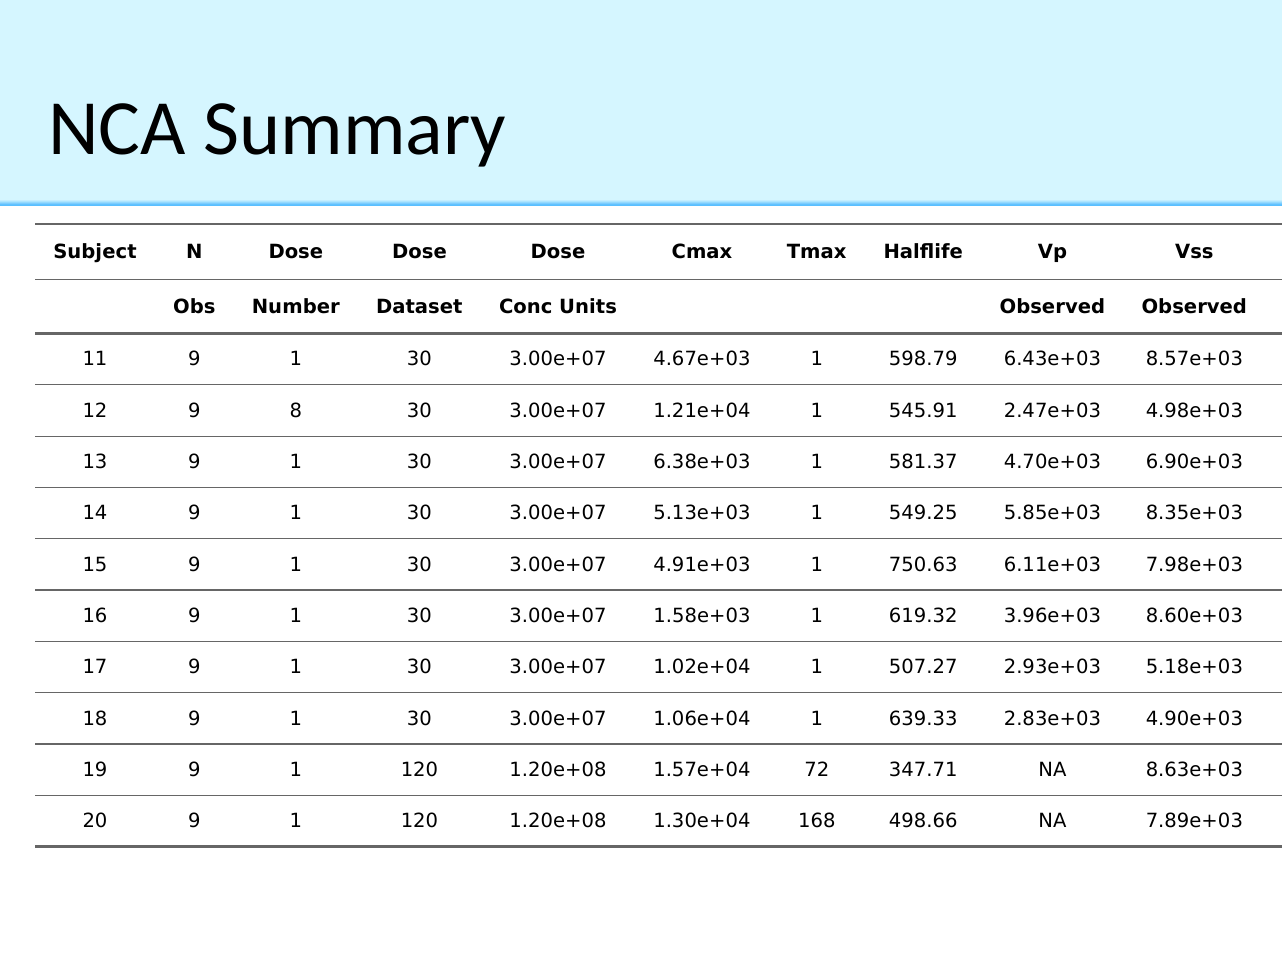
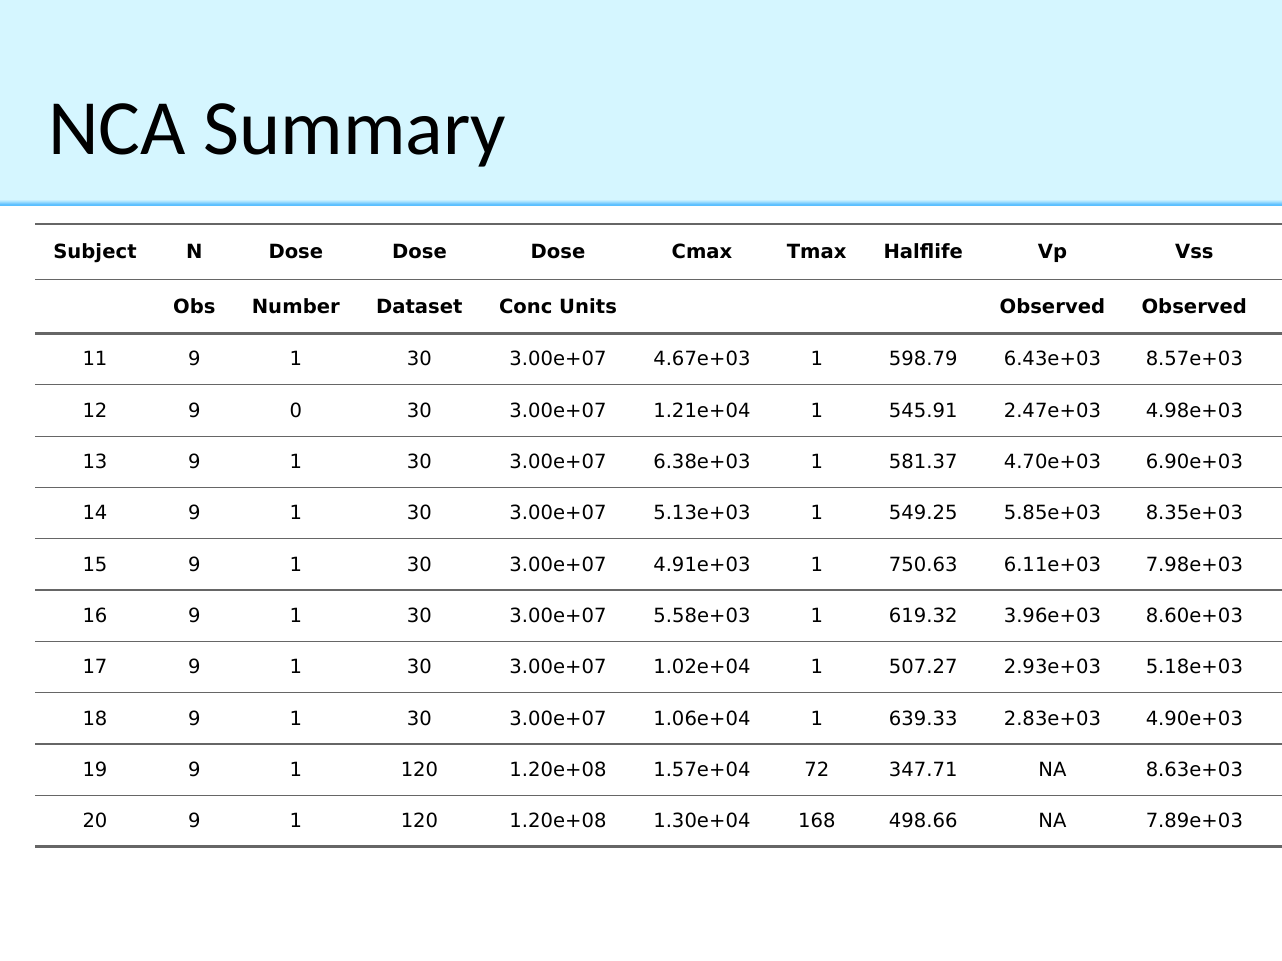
8: 8 -> 0
1.58e+03: 1.58e+03 -> 5.58e+03
